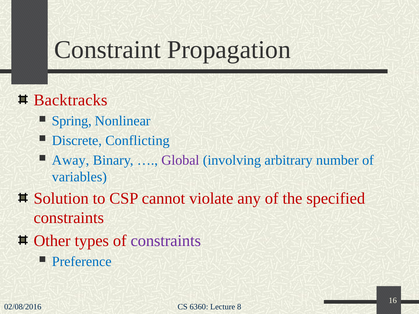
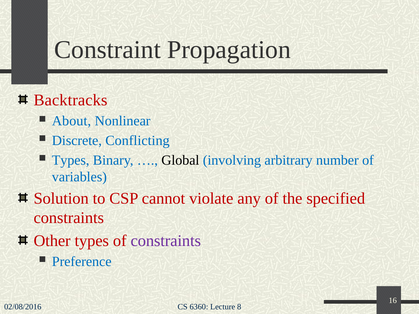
Spring: Spring -> About
Away at (71, 160): Away -> Types
Global colour: purple -> black
